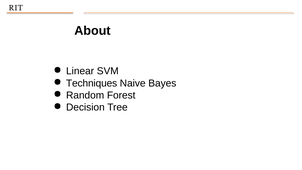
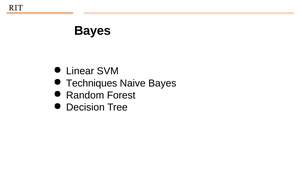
About at (92, 31): About -> Bayes
